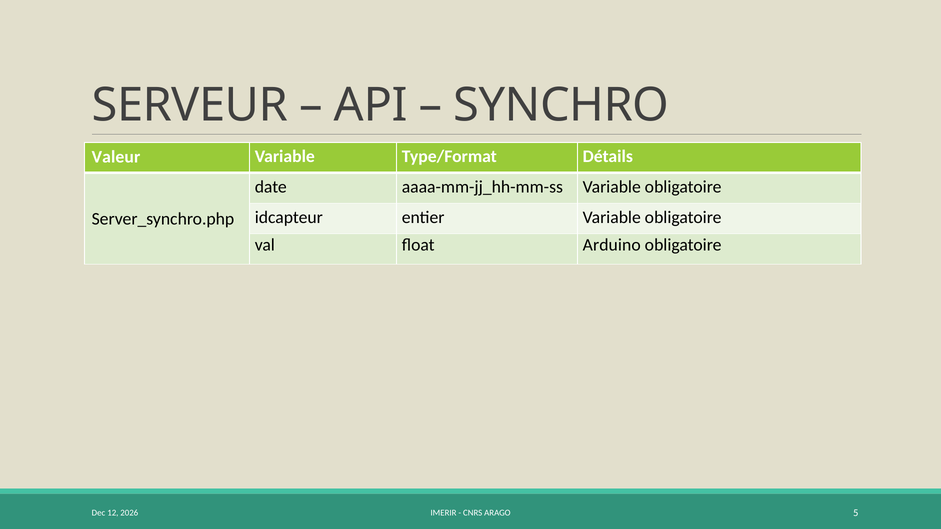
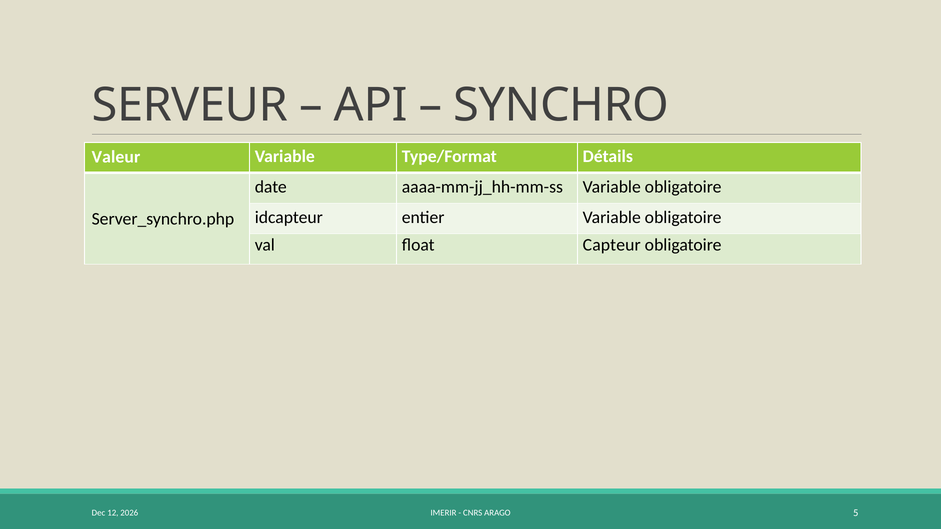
Arduino: Arduino -> Capteur
